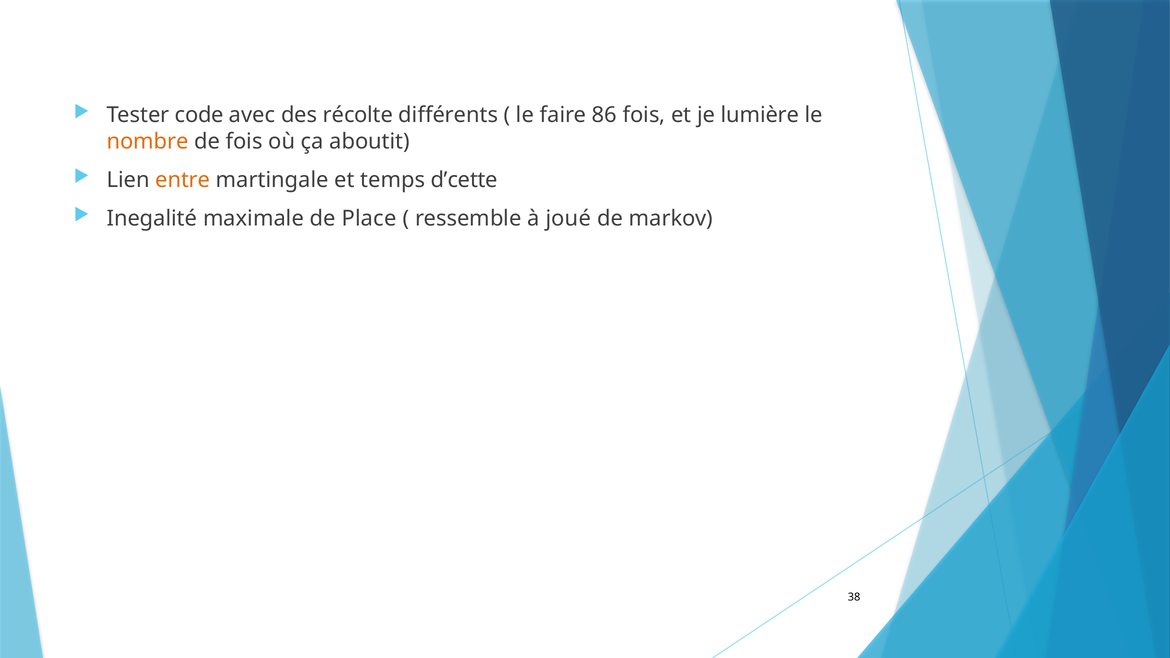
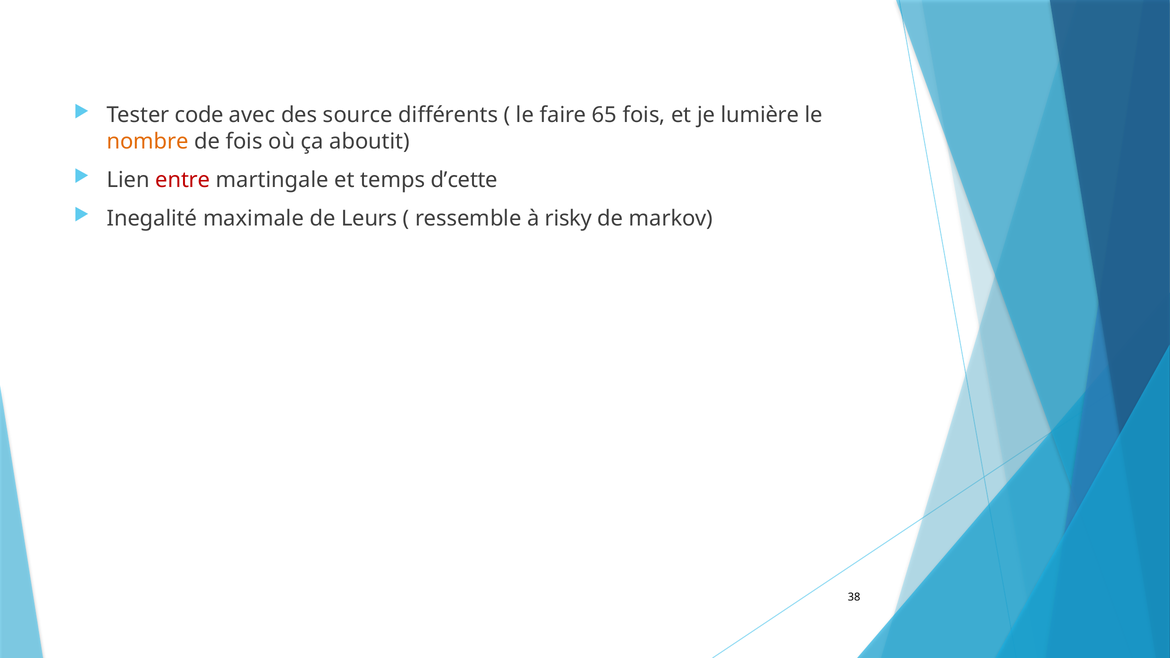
récolte: récolte -> source
86: 86 -> 65
entre colour: orange -> red
Place: Place -> Leurs
joué: joué -> risky
